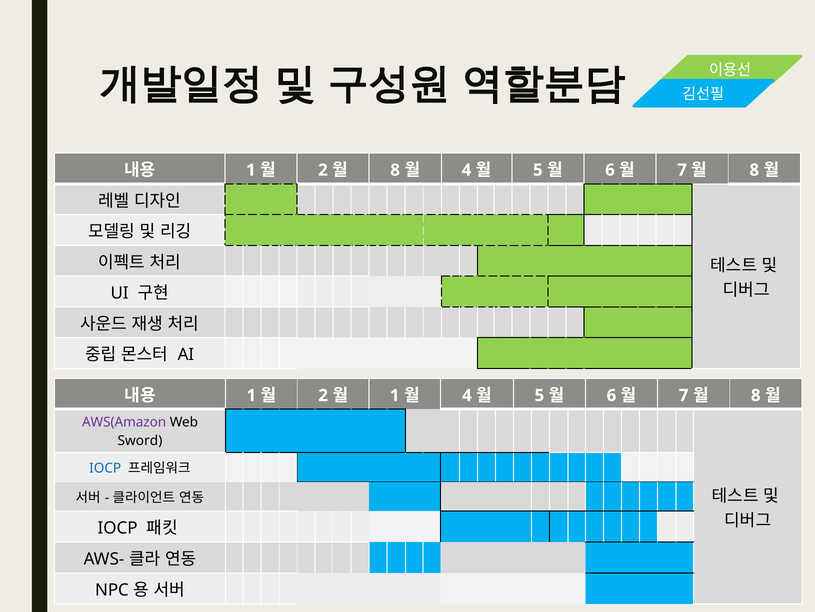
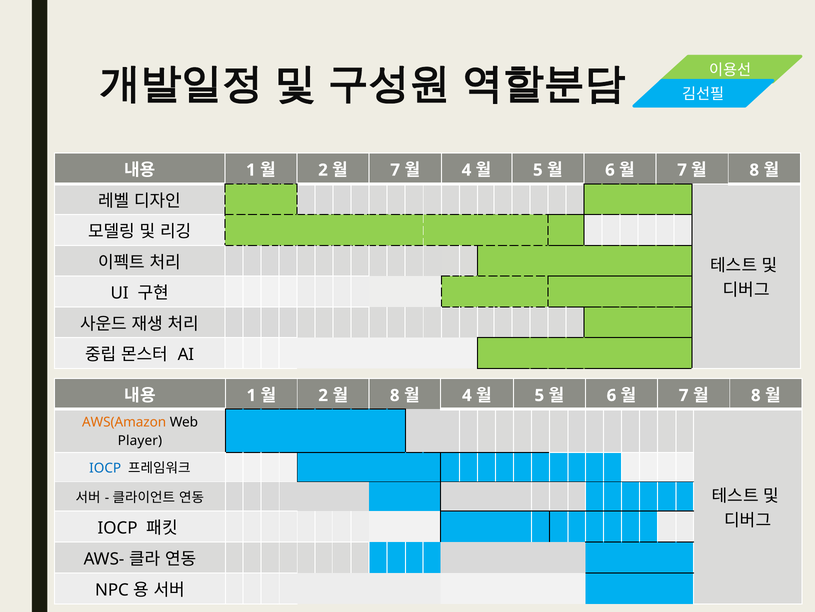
8 at (395, 170): 8 -> 7
1 at (395, 395): 1 -> 8
AWS(Amazon colour: purple -> orange
Sword: Sword -> Player
